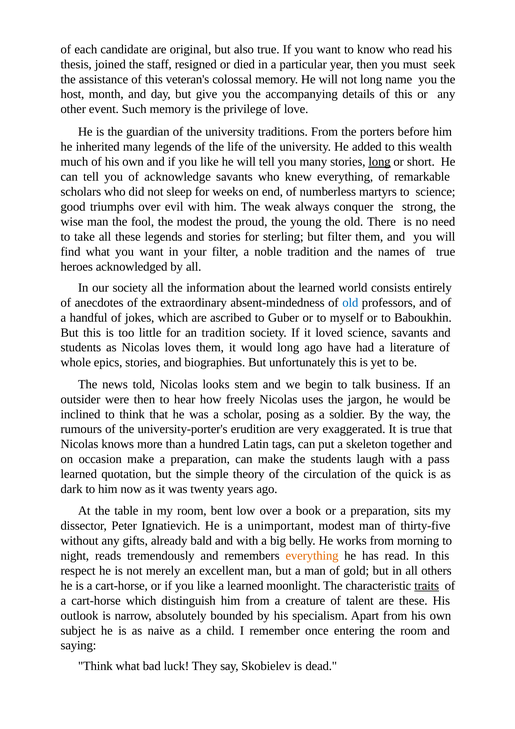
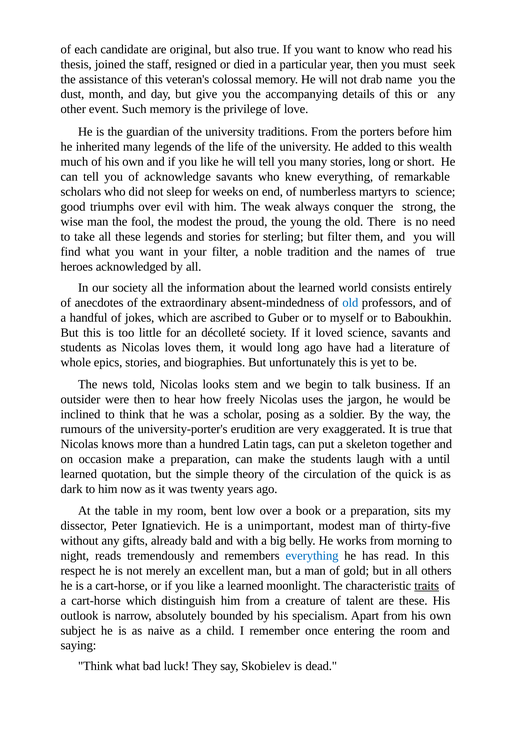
not long: long -> drab
host: host -> dust
long at (380, 162) underline: present -> none
an tradition: tradition -> décolleté
pass: pass -> until
everything at (312, 556) colour: orange -> blue
